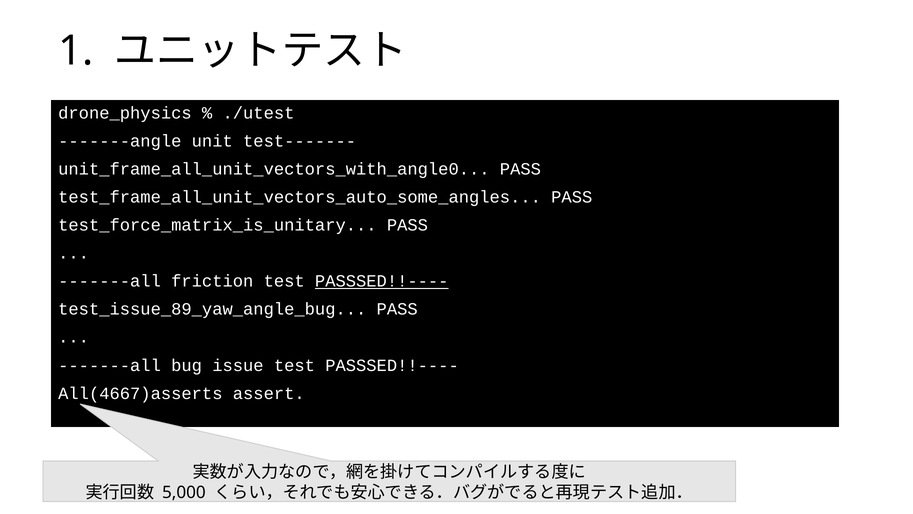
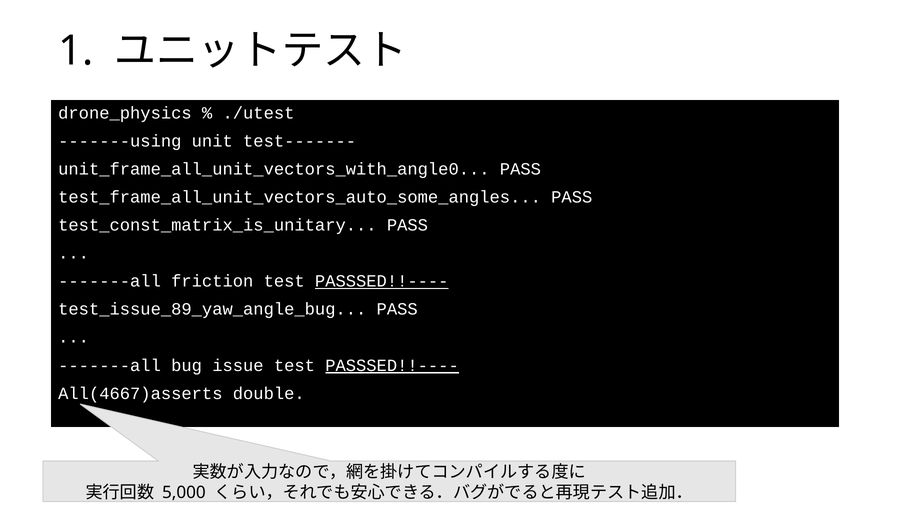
-------angle: -------angle -> -------using
test_force_matrix_is_unitary: test_force_matrix_is_unitary -> test_const_matrix_is_unitary
PASSSED!!---- at (392, 365) underline: none -> present
assert: assert -> double
